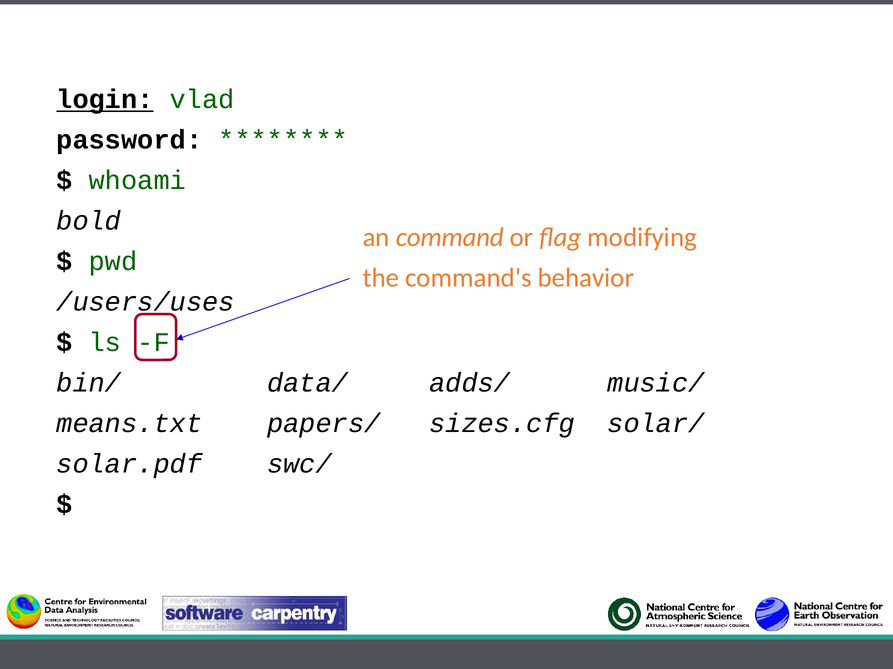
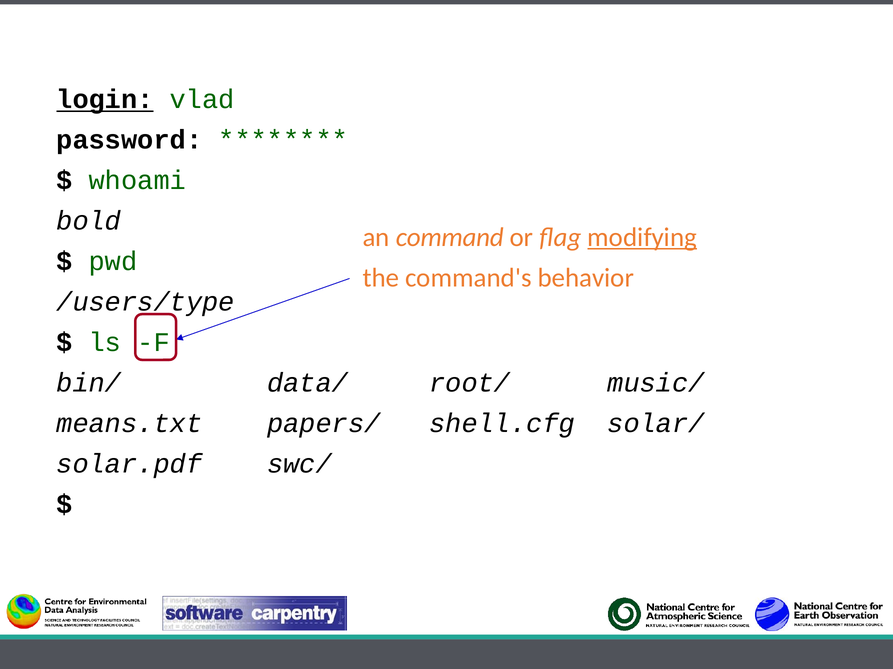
modifying underline: none -> present
/users/uses: /users/uses -> /users/type
adds/: adds/ -> root/
sizes.cfg: sizes.cfg -> shell.cfg
